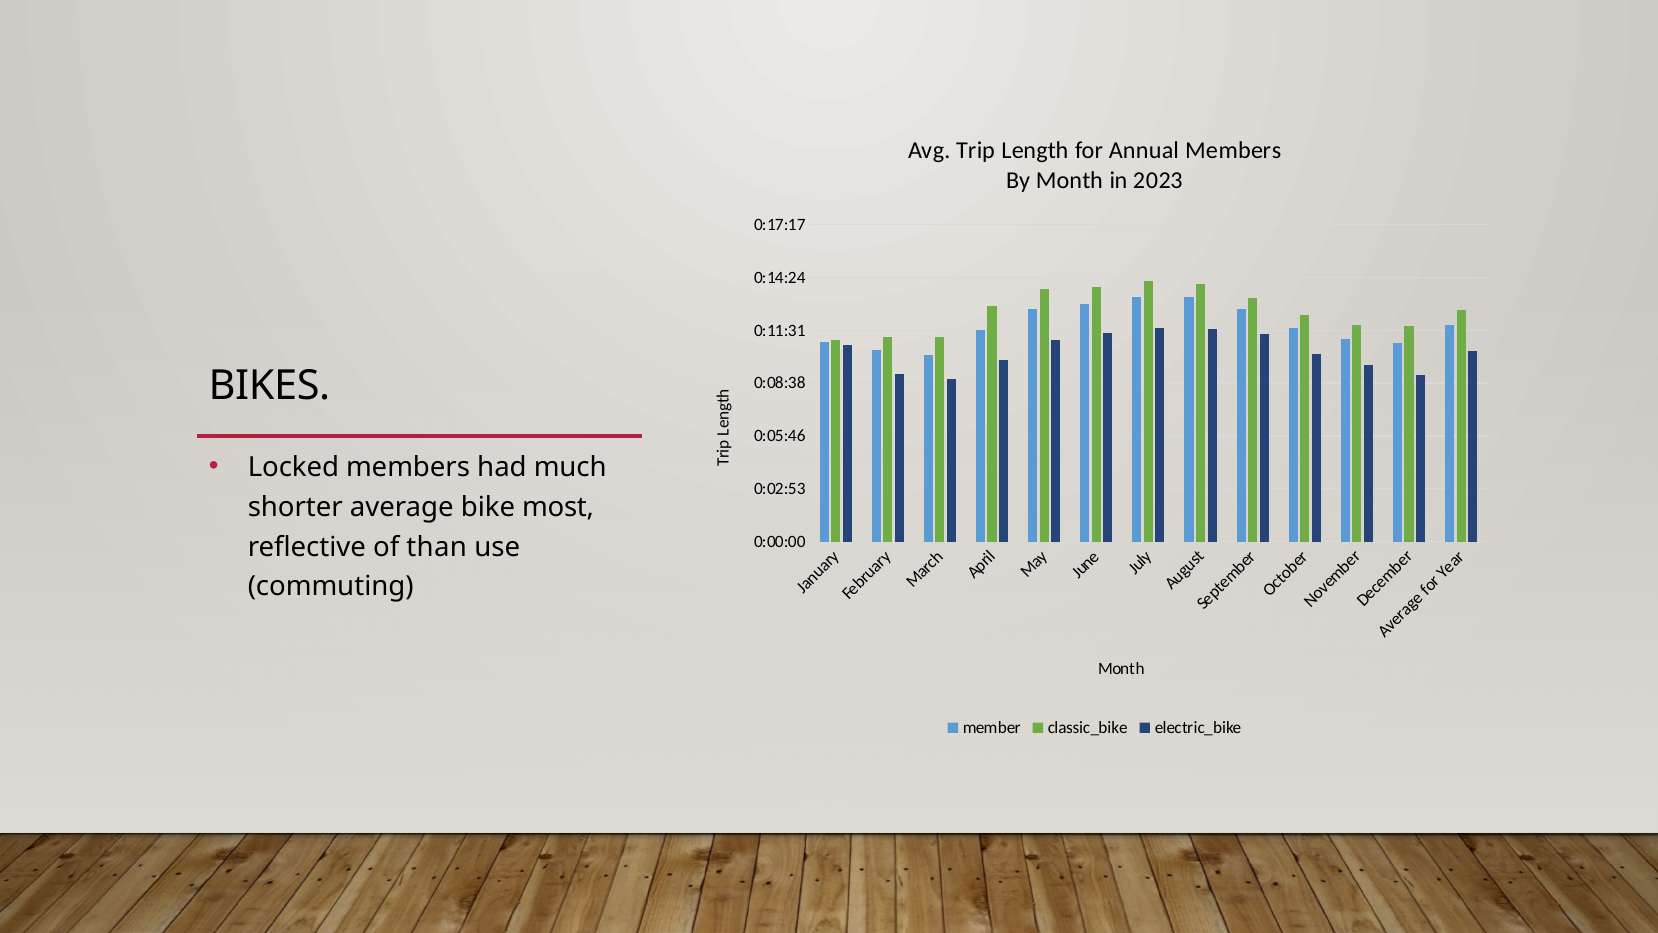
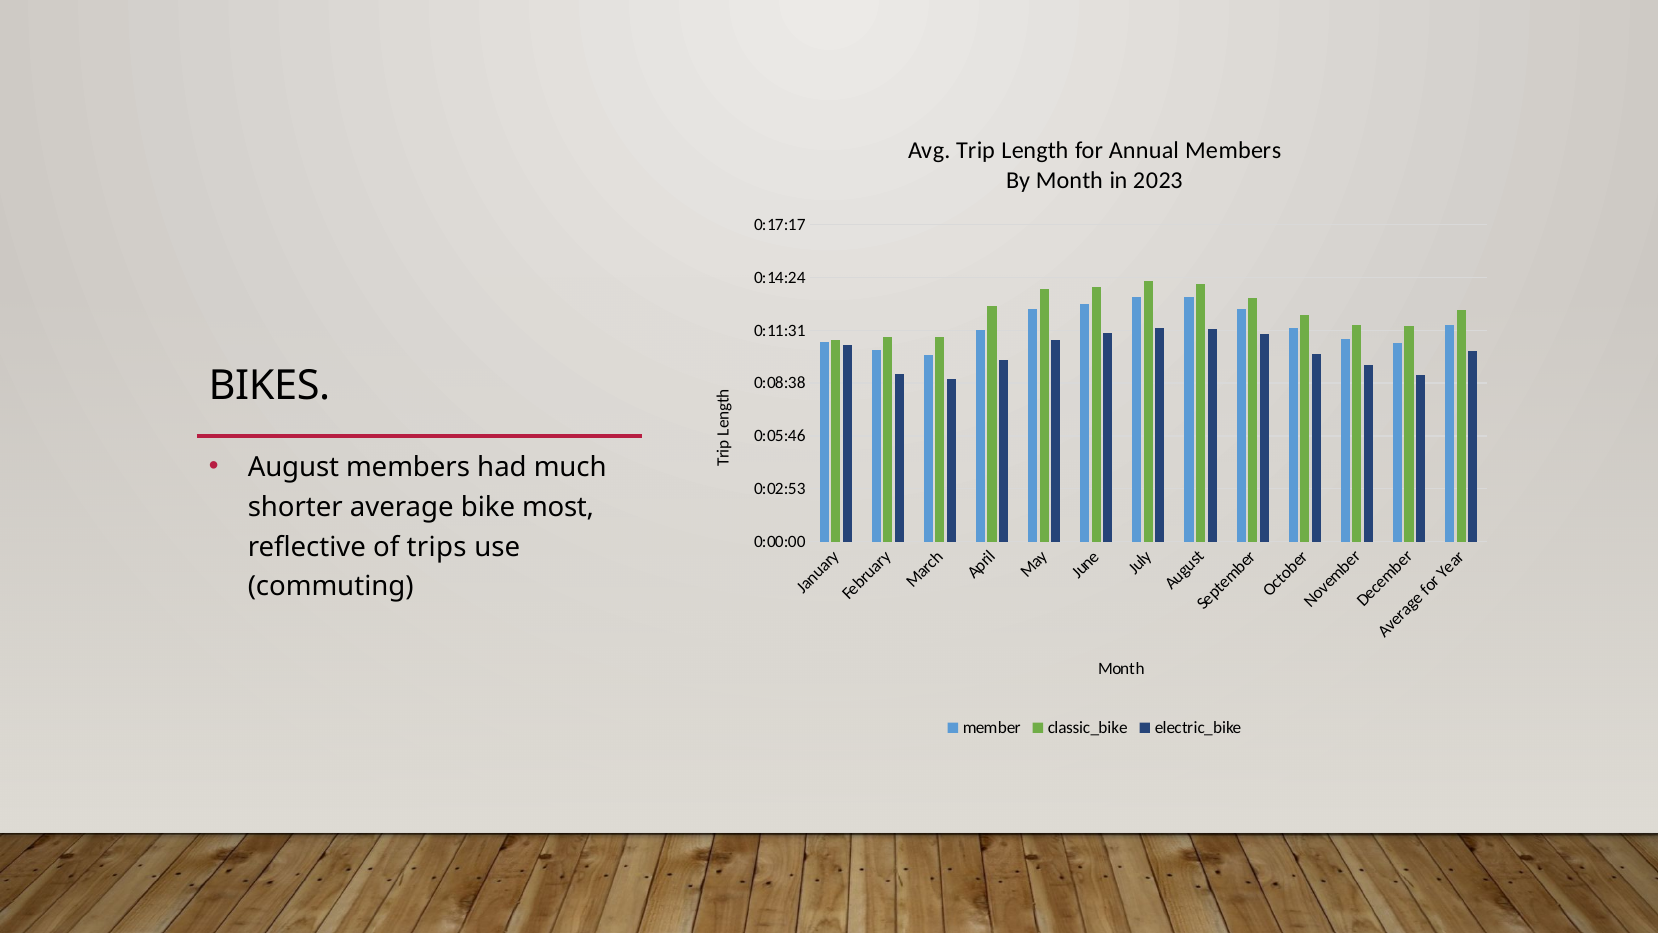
Locked: Locked -> August
than: than -> trips
